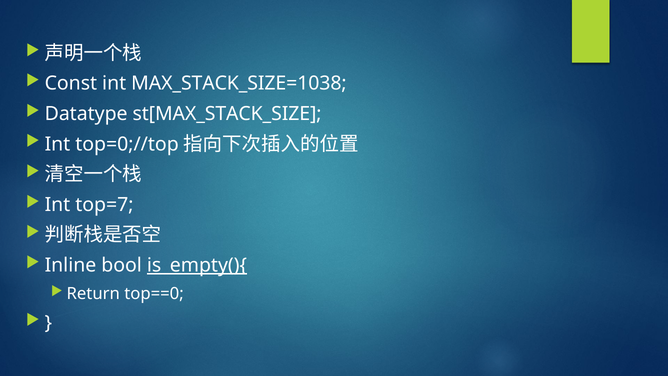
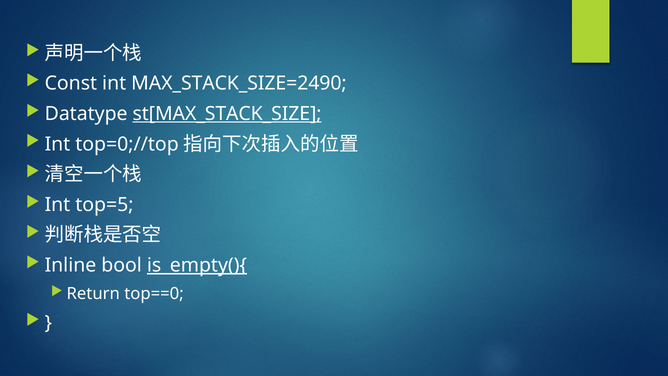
MAX_STACK_SIZE=1038: MAX_STACK_SIZE=1038 -> MAX_STACK_SIZE=2490
st[MAX_STACK_SIZE underline: none -> present
top=7: top=7 -> top=5
